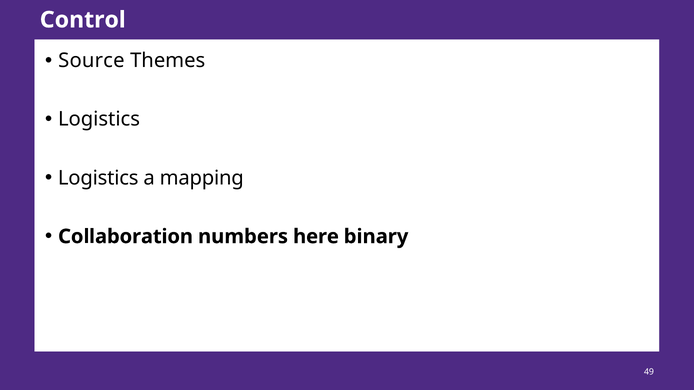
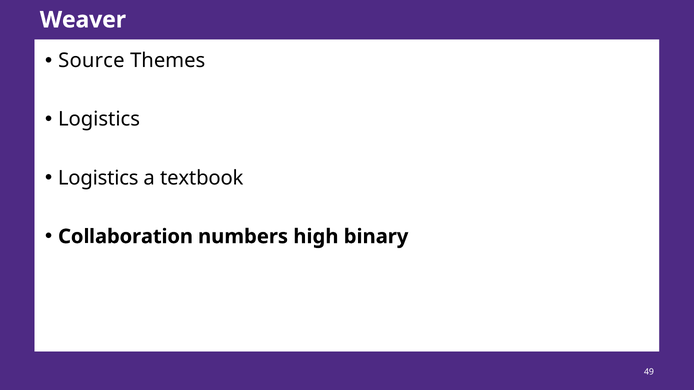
Control: Control -> Weaver
mapping: mapping -> textbook
here: here -> high
